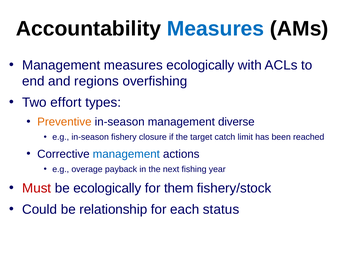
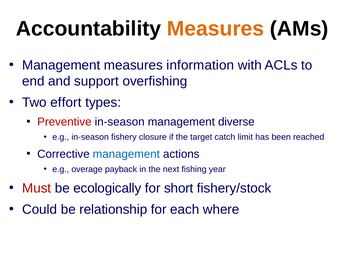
Measures at (216, 29) colour: blue -> orange
measures ecologically: ecologically -> information
regions: regions -> support
Preventive colour: orange -> red
them: them -> short
status: status -> where
